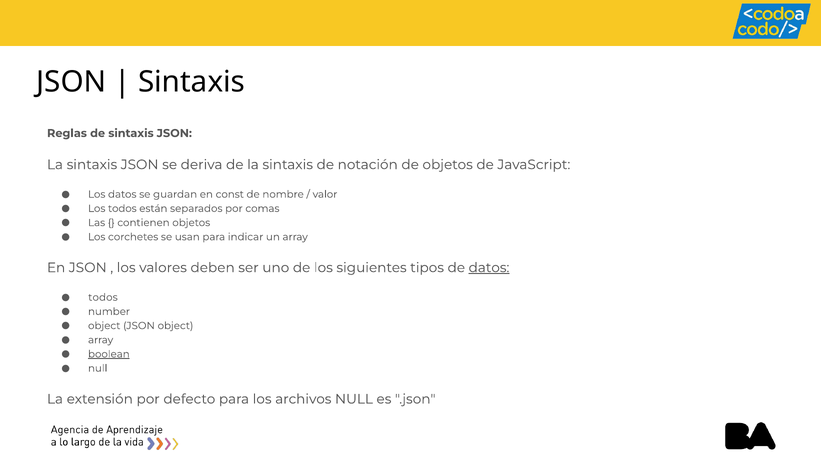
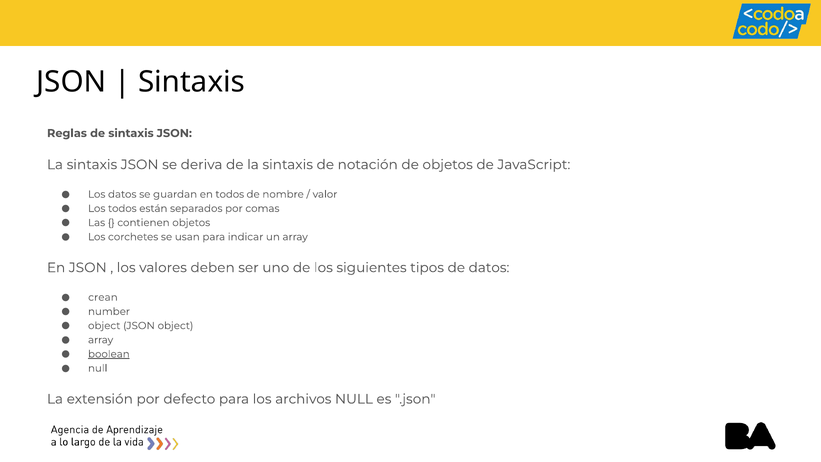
en const: const -> todos
datos at (489, 268) underline: present -> none
todos at (103, 297): todos -> crean
